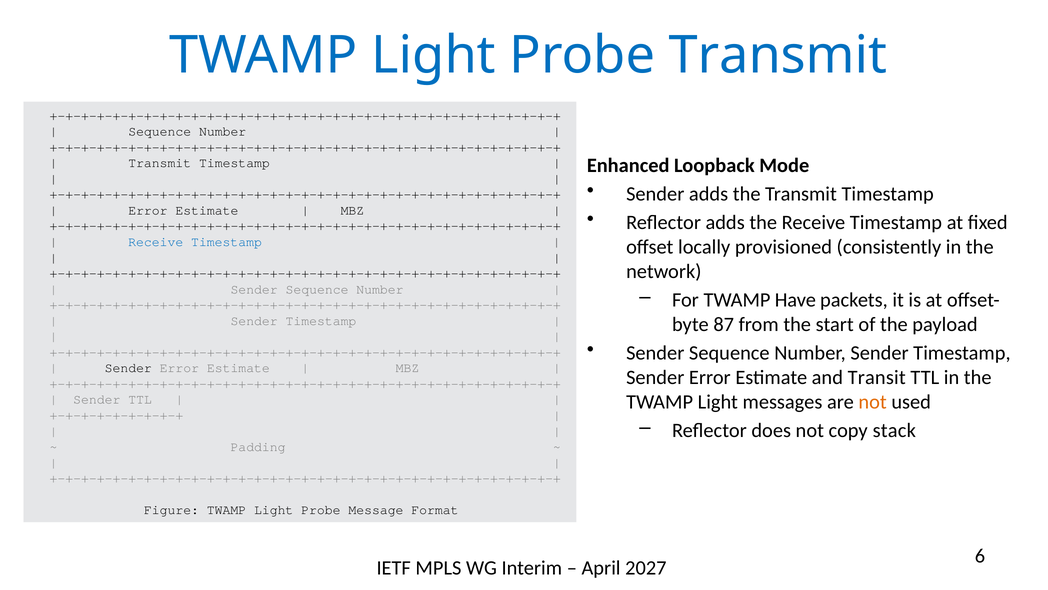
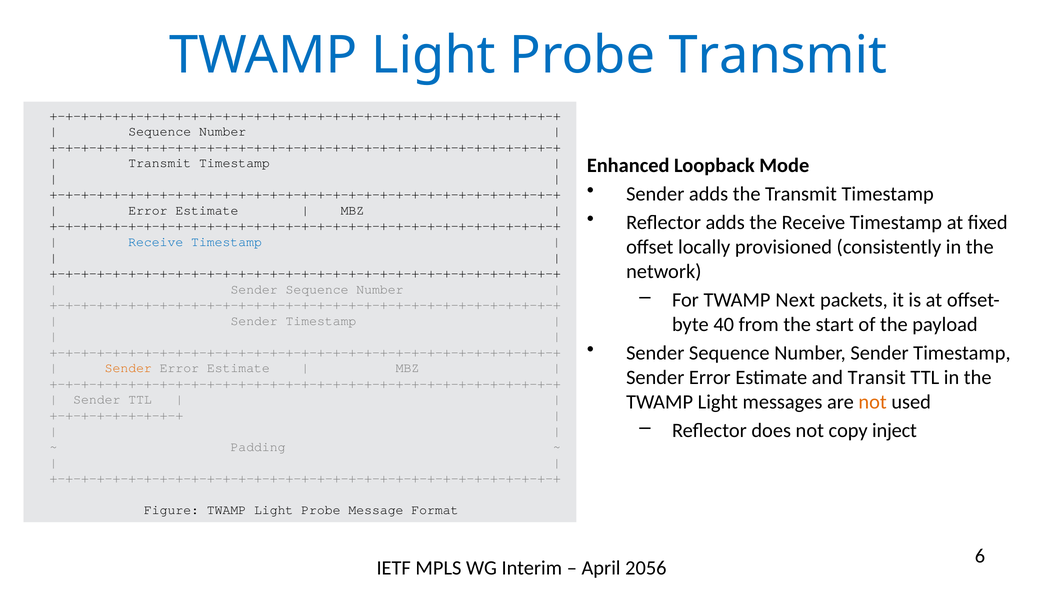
Have: Have -> Next
87: 87 -> 40
Sender at (128, 368) colour: black -> orange
stack: stack -> inject
2027: 2027 -> 2056
